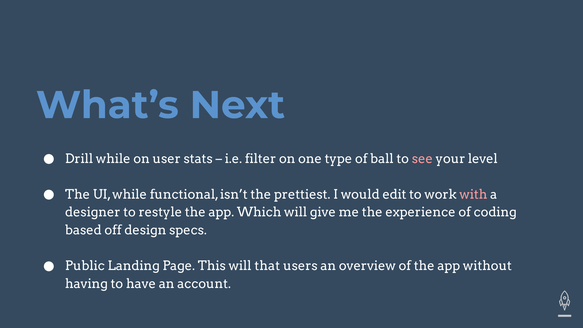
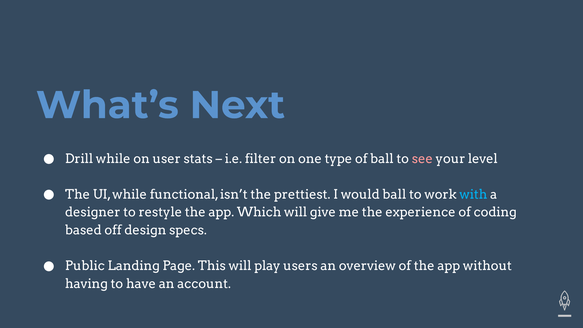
would edit: edit -> ball
with colour: pink -> light blue
that: that -> play
